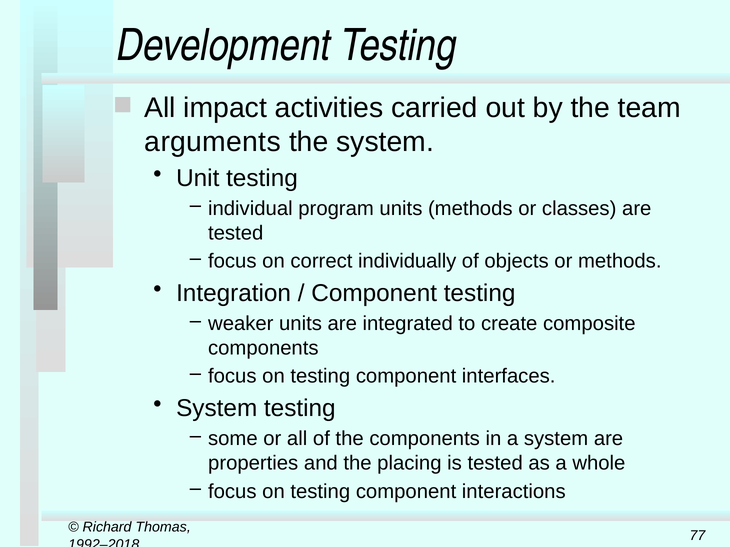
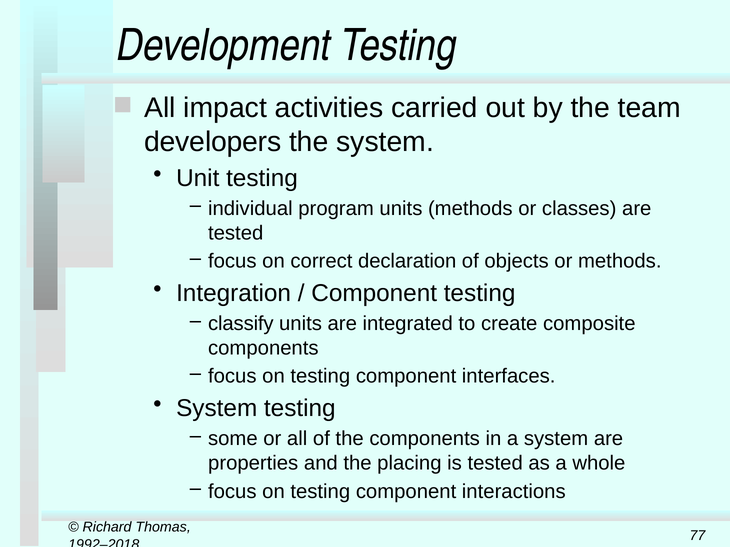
arguments: arguments -> developers
individually: individually -> declaration
weaker: weaker -> classify
